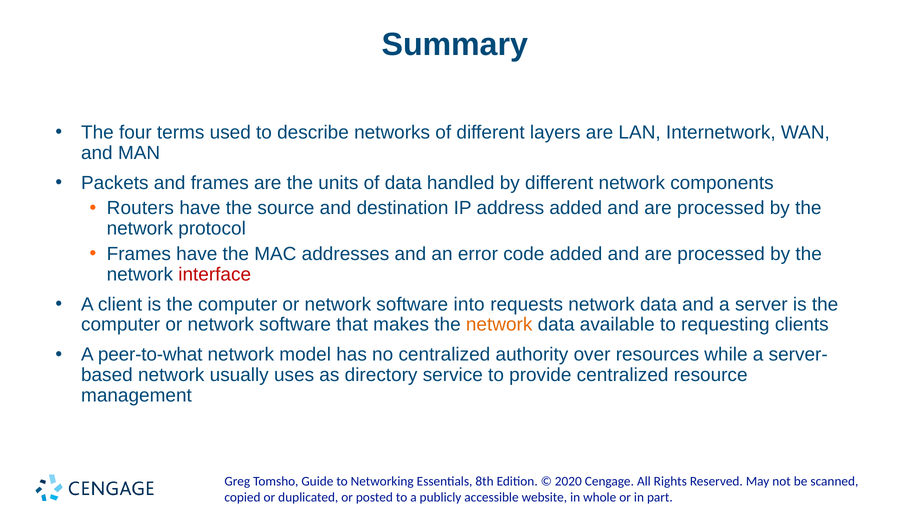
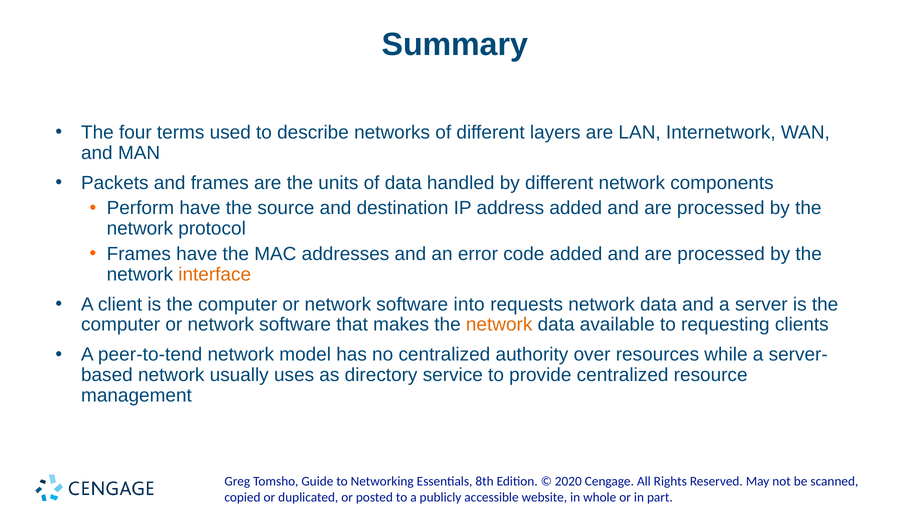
Routers: Routers -> Perform
interface colour: red -> orange
peer-to-what: peer-to-what -> peer-to-tend
